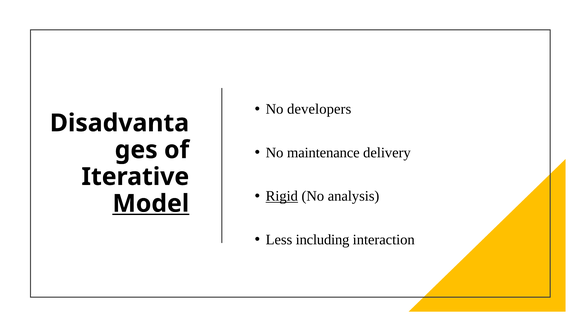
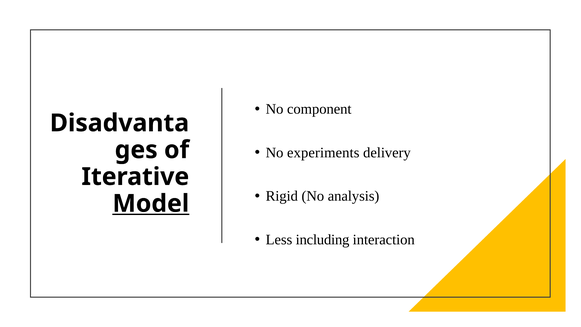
developers: developers -> component
maintenance: maintenance -> experiments
Rigid underline: present -> none
